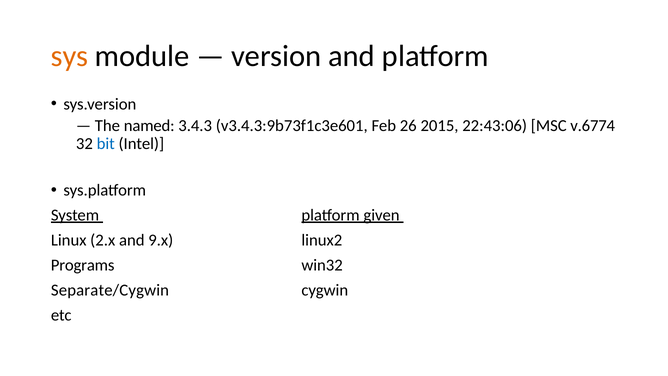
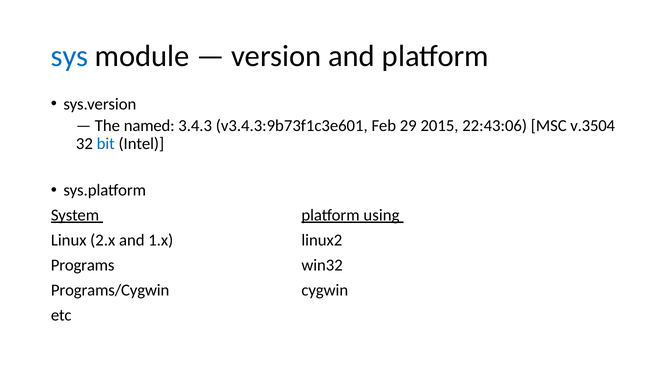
sys colour: orange -> blue
26: 26 -> 29
v.6774: v.6774 -> v.3504
given: given -> using
9.x: 9.x -> 1.x
Separate/Cygwin: Separate/Cygwin -> Programs/Cygwin
